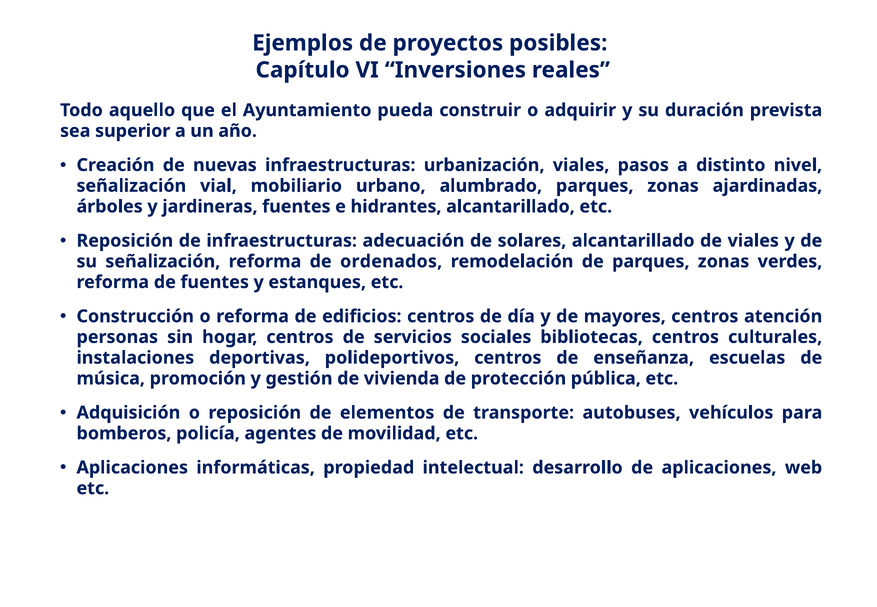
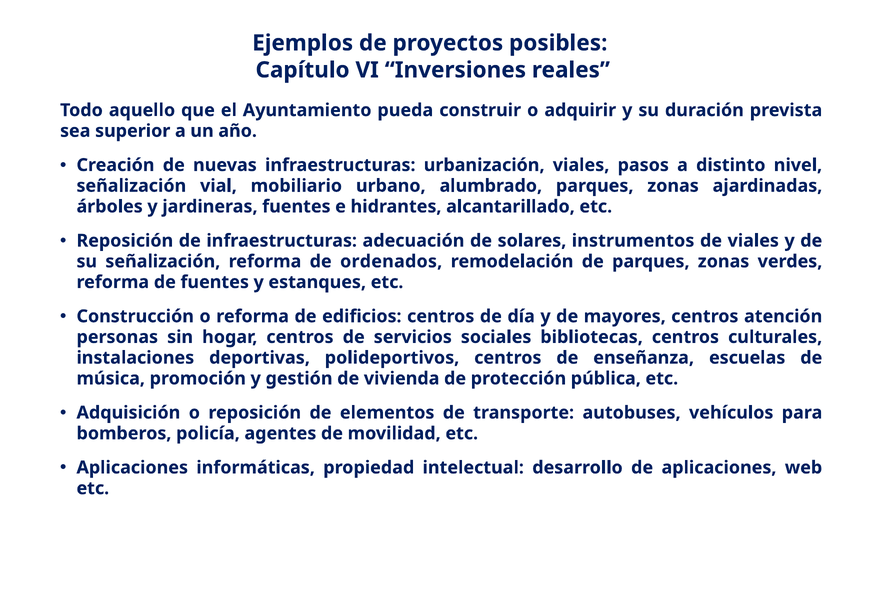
solares alcantarillado: alcantarillado -> instrumentos
